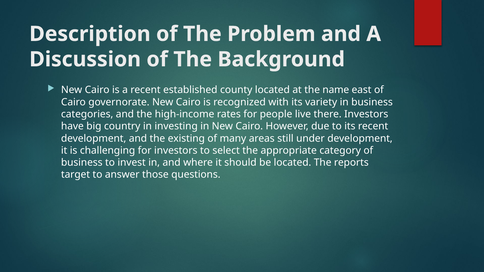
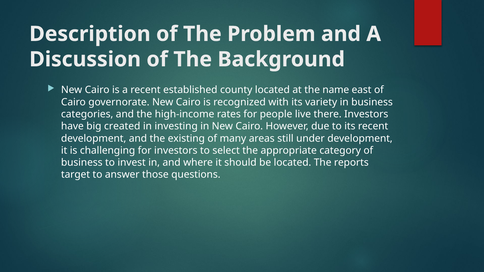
country: country -> created
